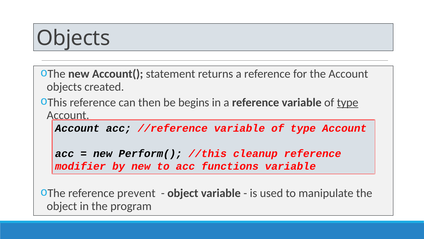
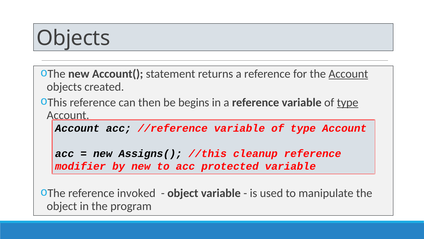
Account at (348, 74) underline: none -> present
Perform(: Perform( -> Assigns(
functions: functions -> protected
prevent: prevent -> invoked
